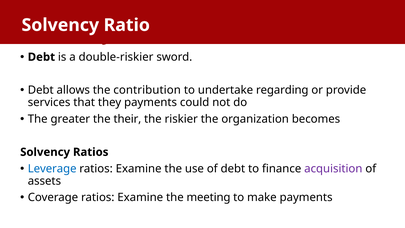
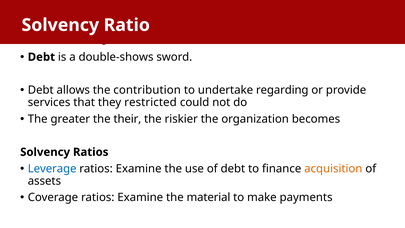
double-riskier: double-riskier -> double-shows
they payments: payments -> restricted
acquisition colour: purple -> orange
meeting: meeting -> material
